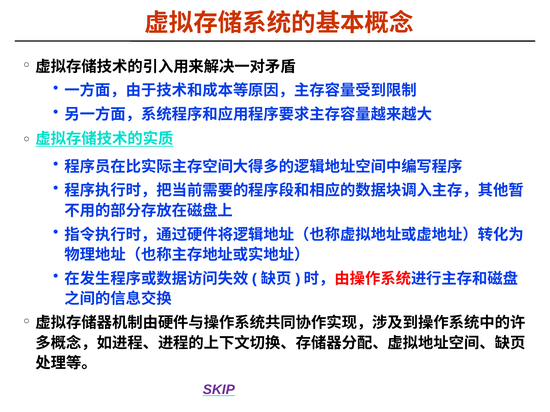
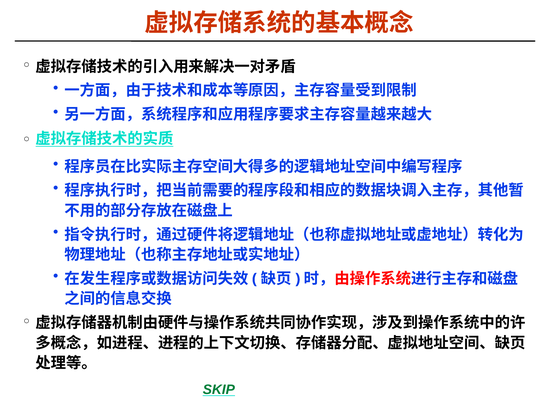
SKIP colour: purple -> green
